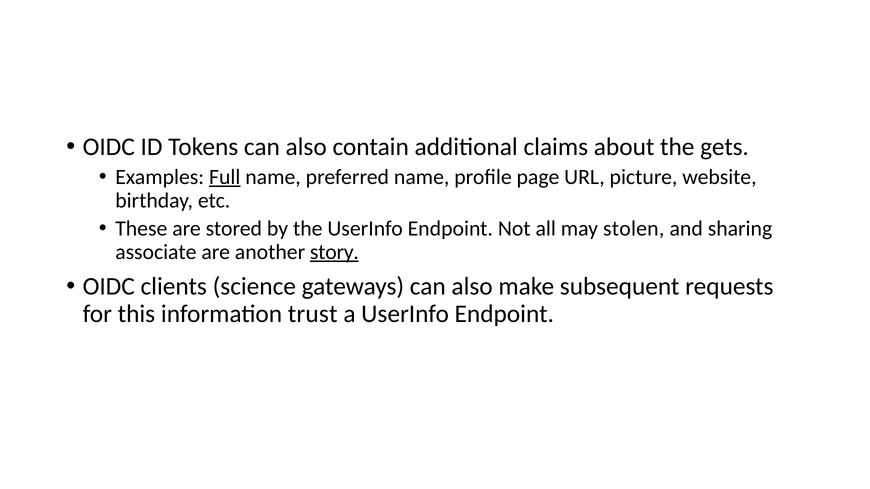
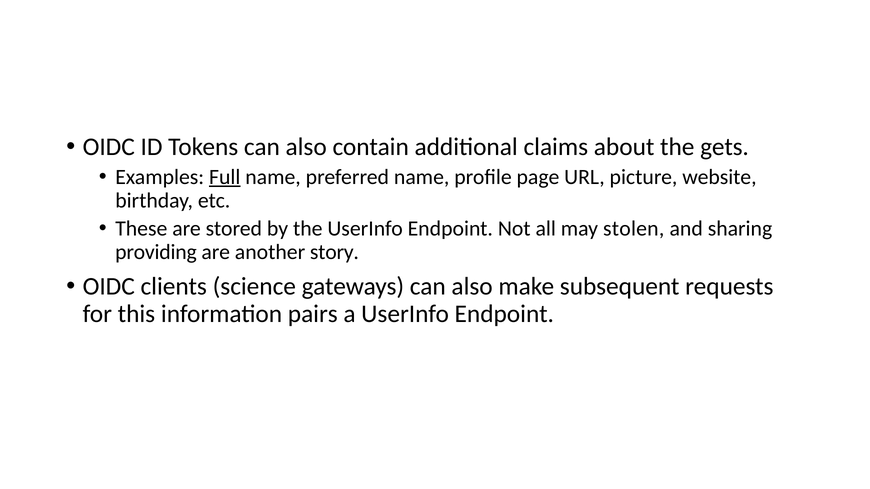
associate: associate -> providing
story underline: present -> none
trust: trust -> pairs
